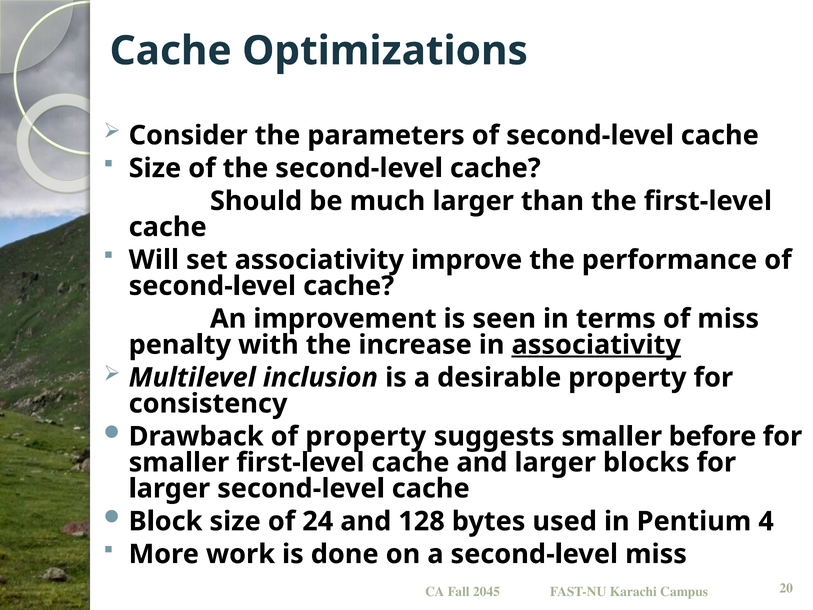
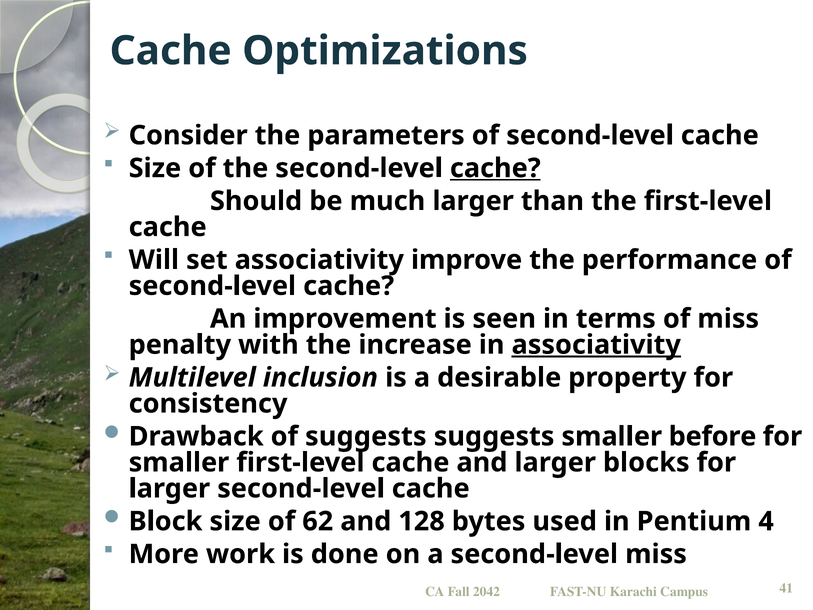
cache at (495, 168) underline: none -> present
of property: property -> suggests
24: 24 -> 62
2045: 2045 -> 2042
20: 20 -> 41
